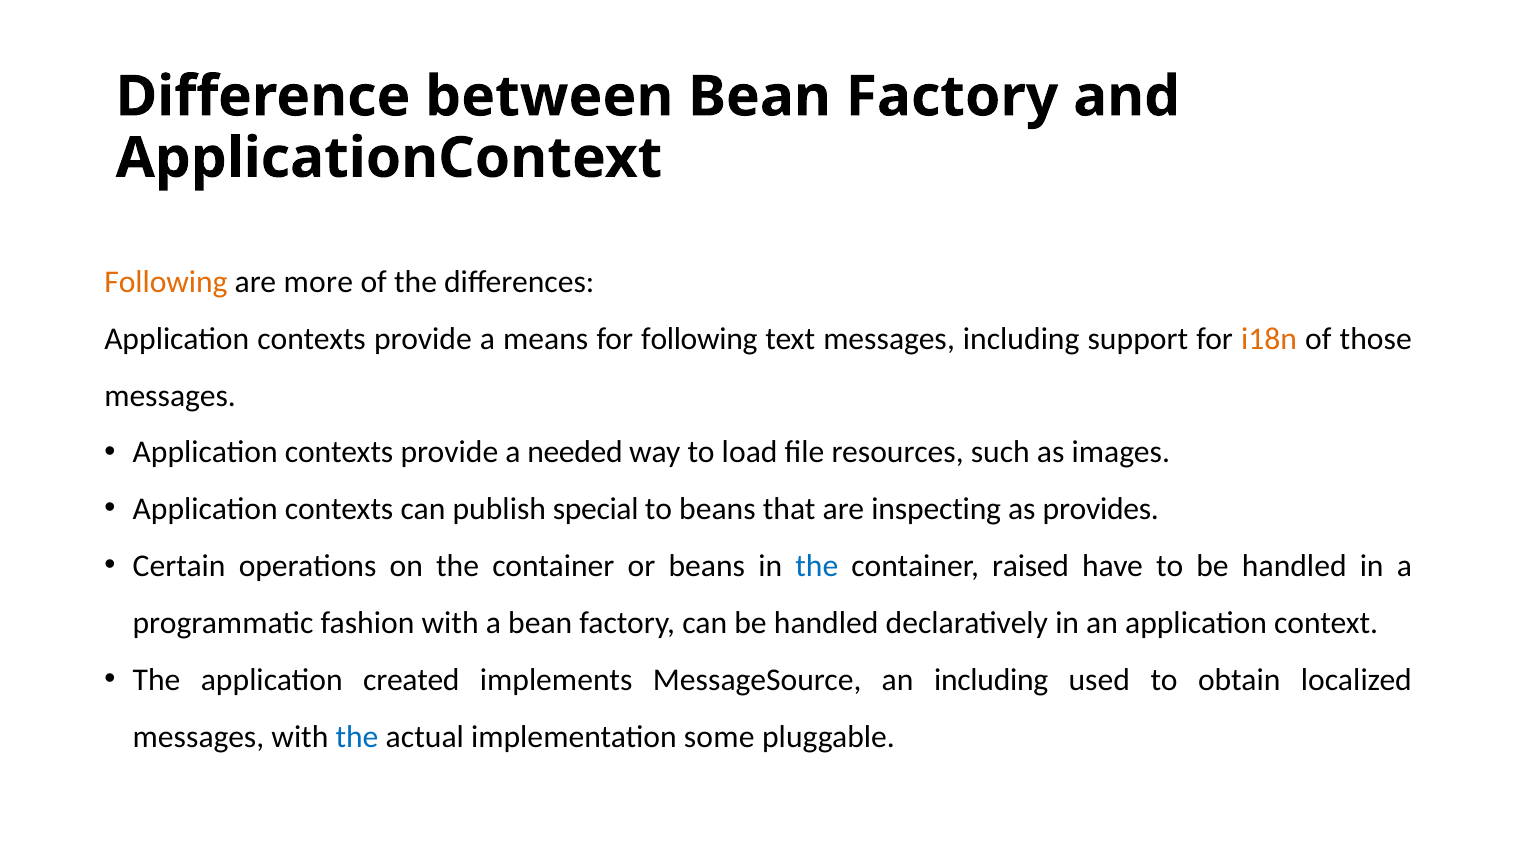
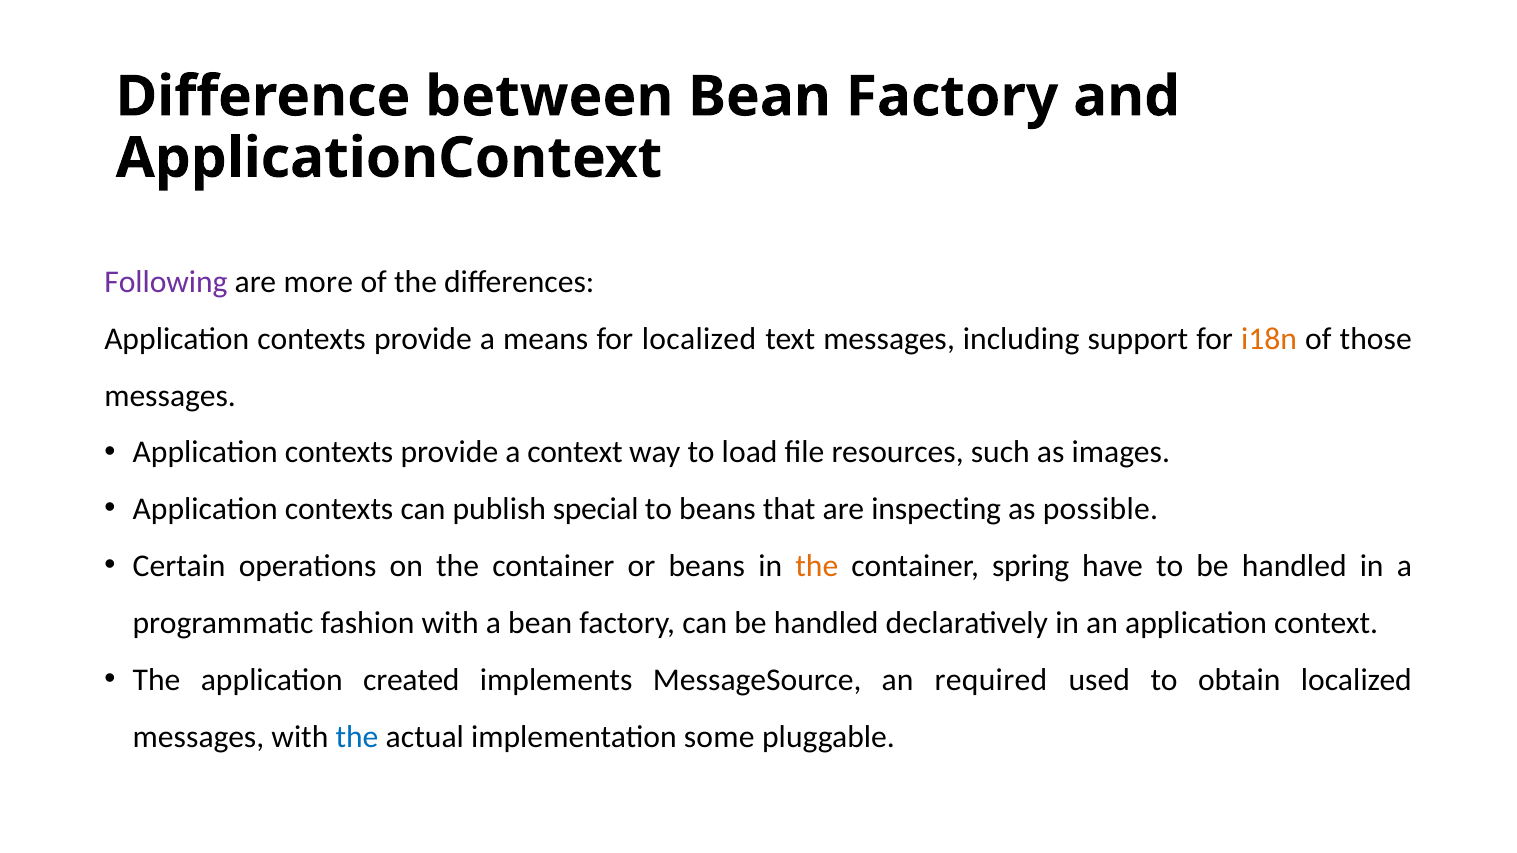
Following at (166, 282) colour: orange -> purple
for following: following -> localized
a needed: needed -> context
provides: provides -> possible
the at (817, 566) colour: blue -> orange
raised: raised -> spring
an including: including -> required
